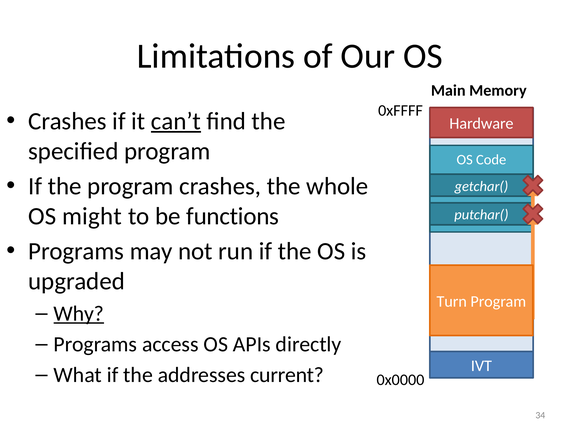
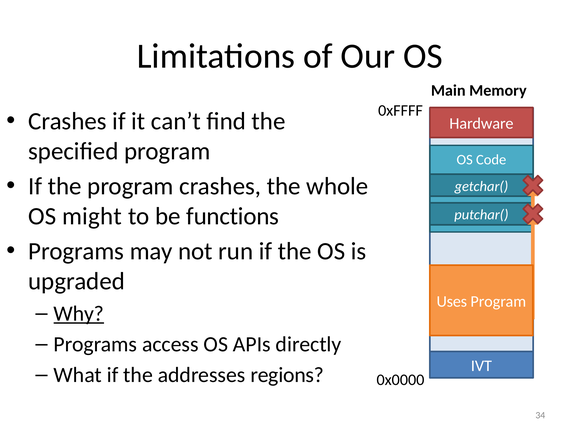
can’t underline: present -> none
Turn: Turn -> Uses
current: current -> regions
